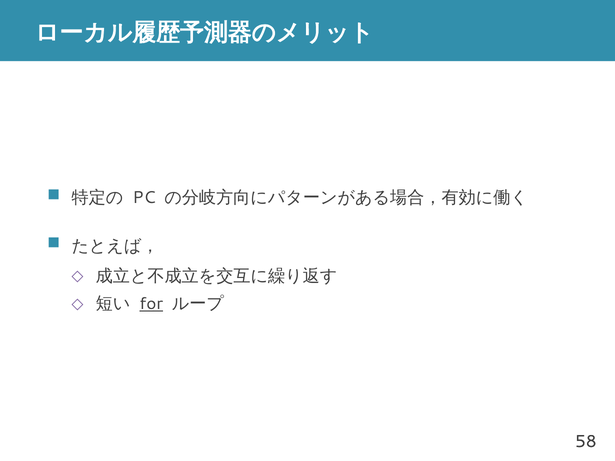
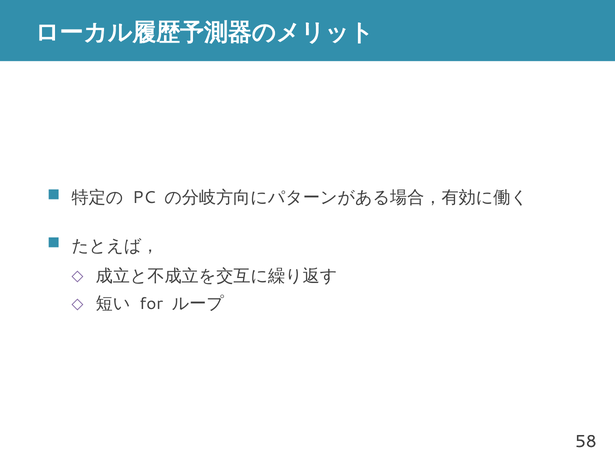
for underline: present -> none
